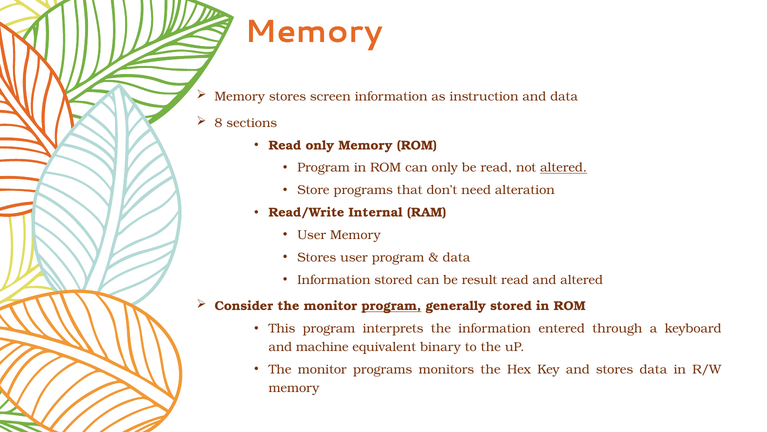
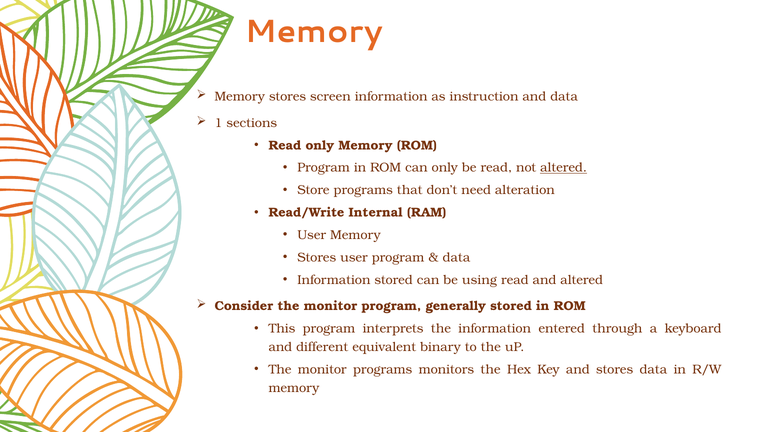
8: 8 -> 1
result: result -> using
program at (391, 306) underline: present -> none
machine: machine -> different
